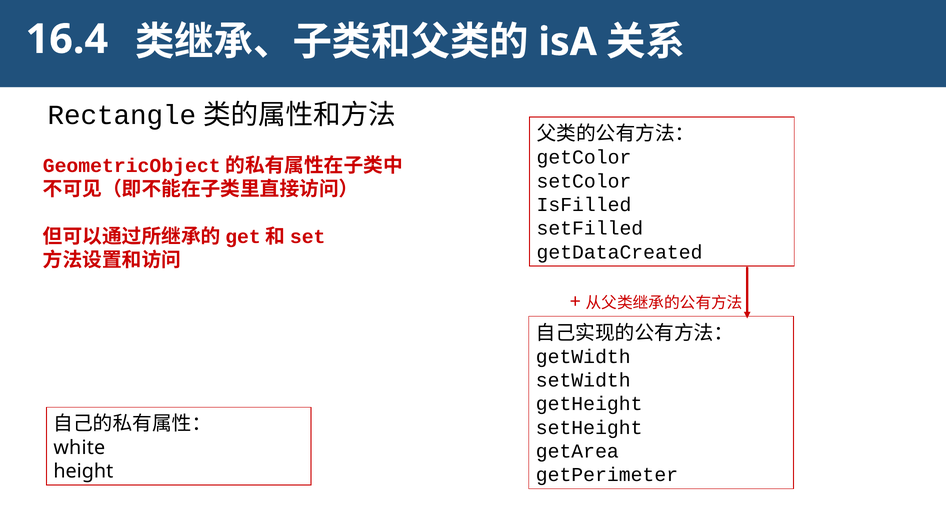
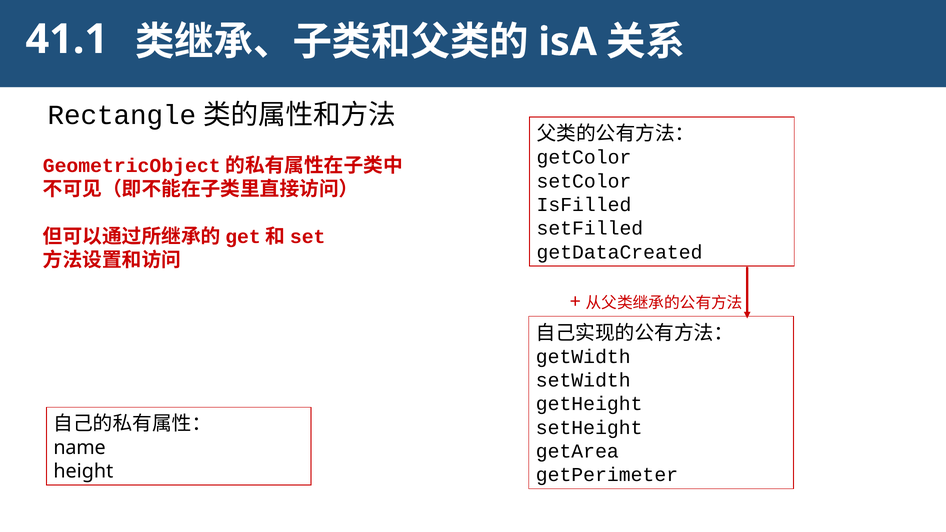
16.4: 16.4 -> 41.1
white: white -> name
